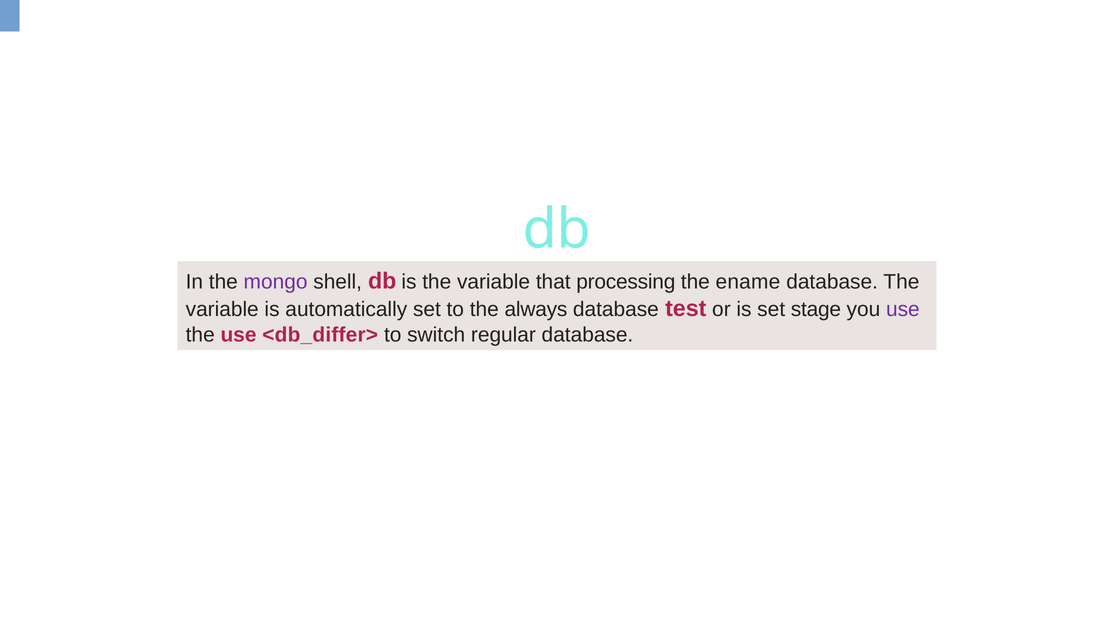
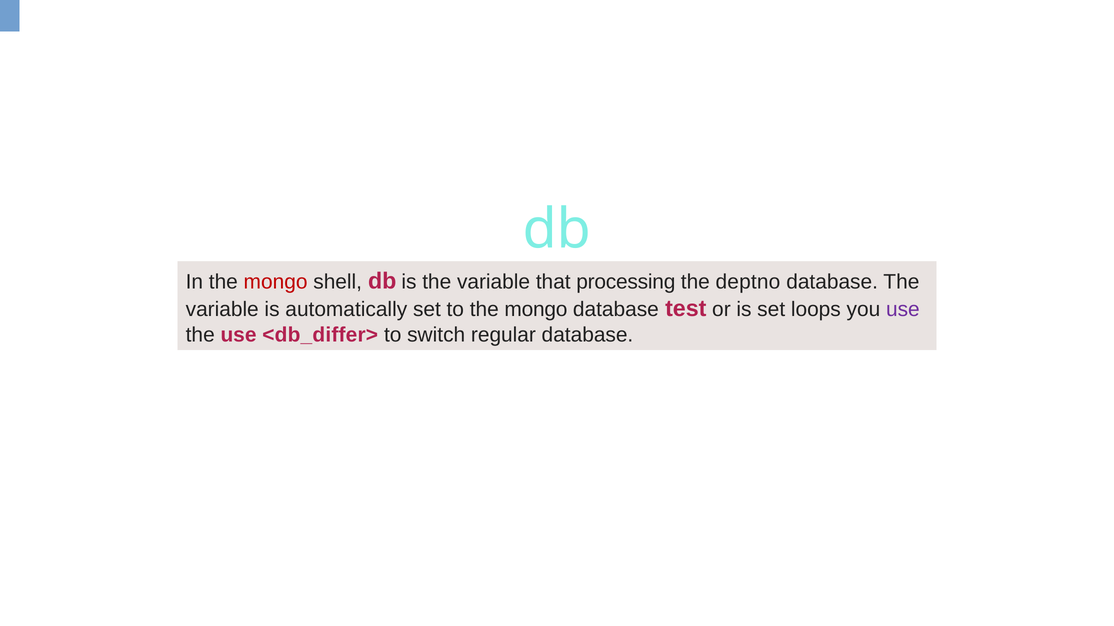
mongo at (276, 282) colour: purple -> red
ename: ename -> deptno
to the always: always -> mongo
stage: stage -> loops
